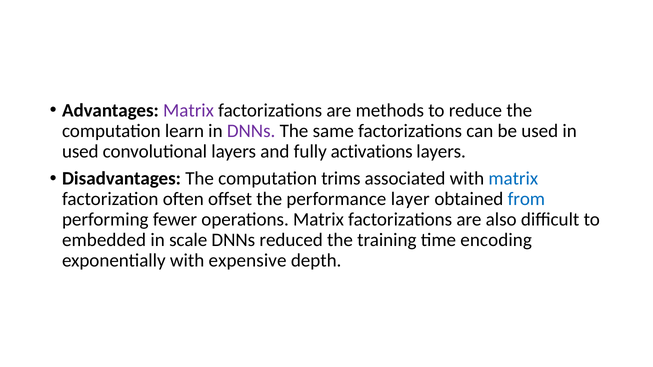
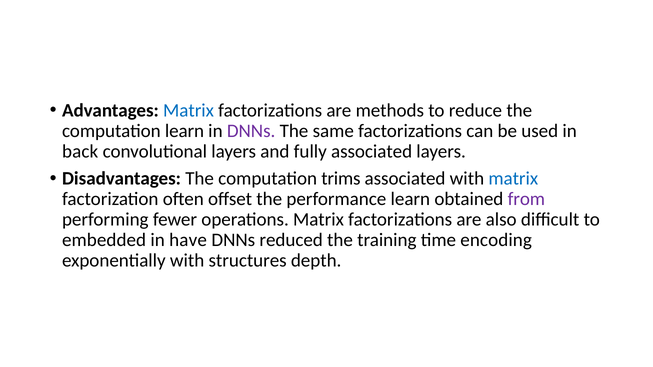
Matrix at (189, 110) colour: purple -> blue
used at (80, 151): used -> back
fully activations: activations -> associated
performance layer: layer -> learn
from colour: blue -> purple
scale: scale -> have
expensive: expensive -> structures
